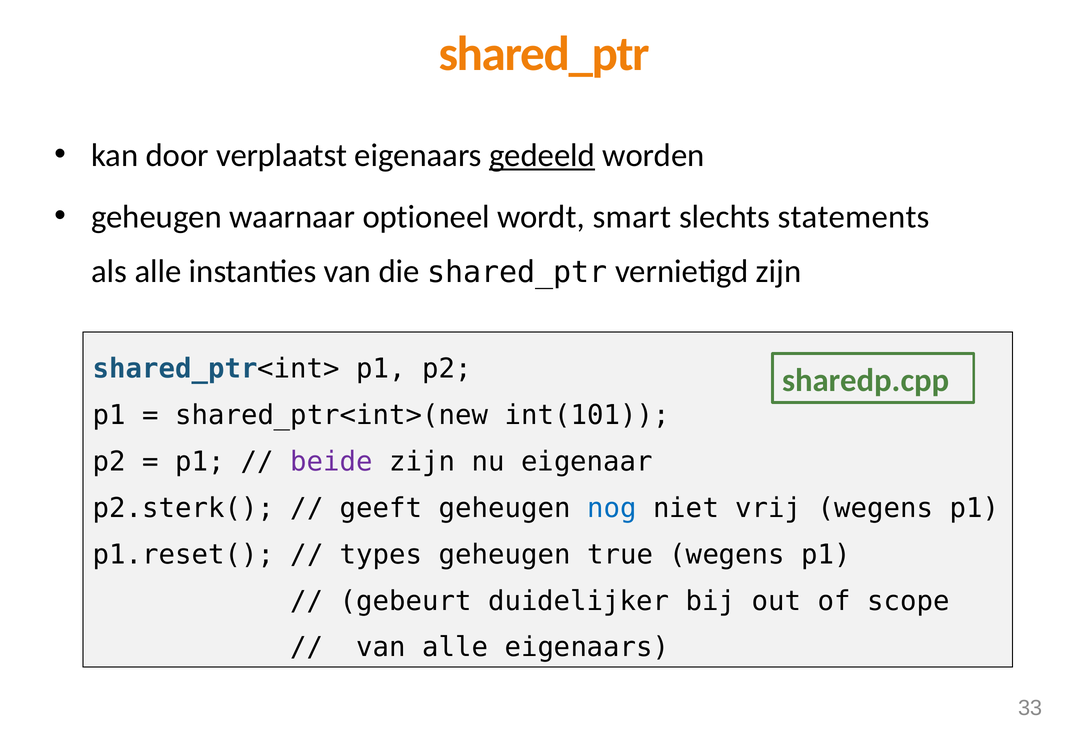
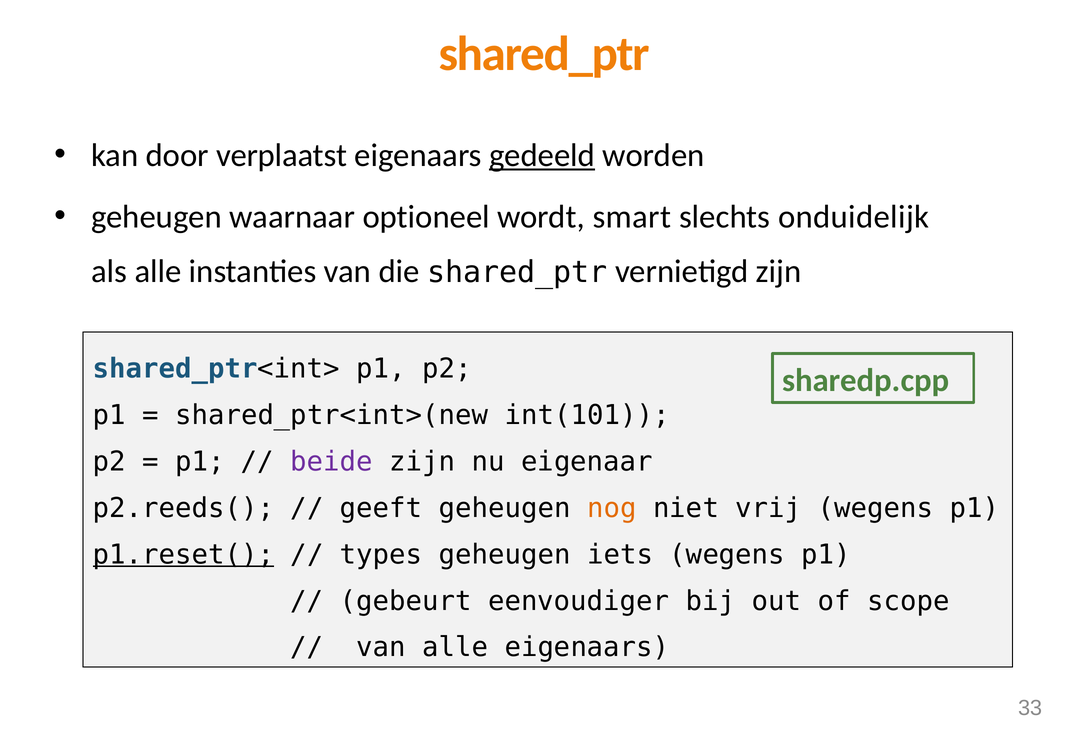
statements: statements -> onduidelijk
p2.sterk(: p2.sterk( -> p2.reeds(
nog colour: blue -> orange
p1.reset( underline: none -> present
true: true -> iets
duidelijker: duidelijker -> eenvoudiger
